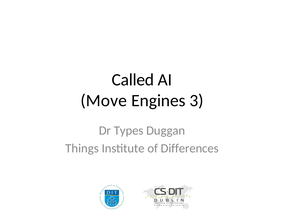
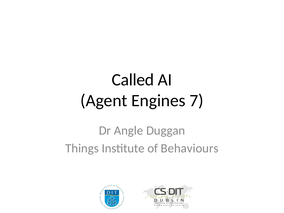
Move: Move -> Agent
3: 3 -> 7
Types: Types -> Angle
Differences: Differences -> Behaviours
